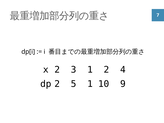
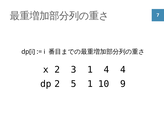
1 2: 2 -> 4
